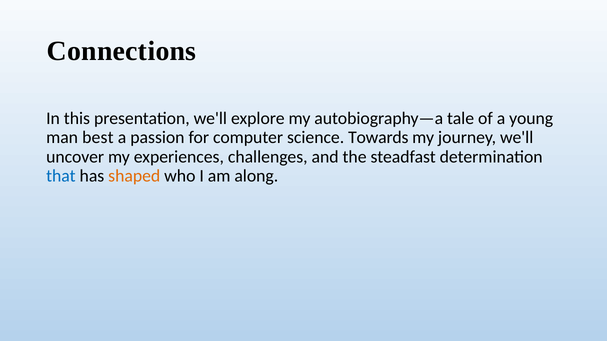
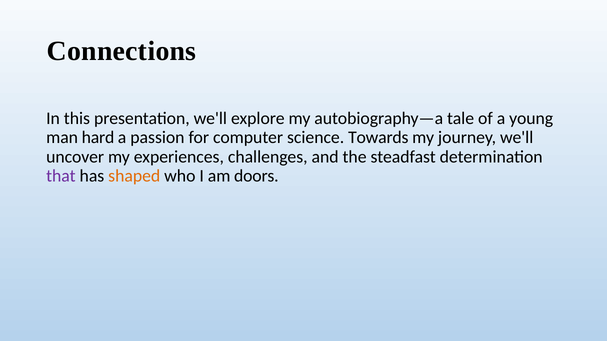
best: best -> hard
that colour: blue -> purple
along: along -> doors
